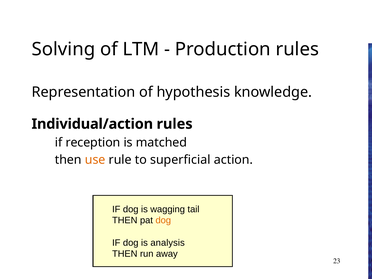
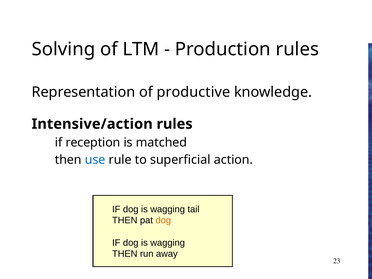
hypothesis: hypothesis -> productive
Individual/action: Individual/action -> Intensive/action
use colour: orange -> blue
analysis at (168, 243): analysis -> wagging
